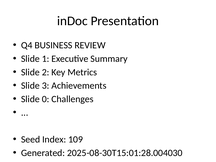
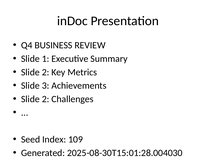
0 at (46, 99): 0 -> 2
